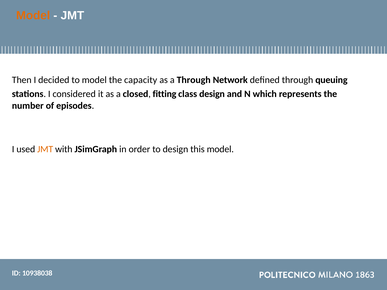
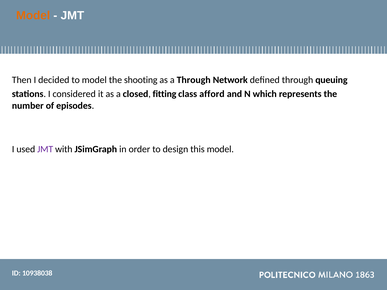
capacity: capacity -> shooting
class design: design -> afford
JMT at (45, 149) colour: orange -> purple
